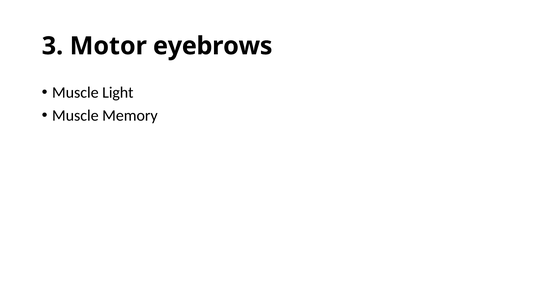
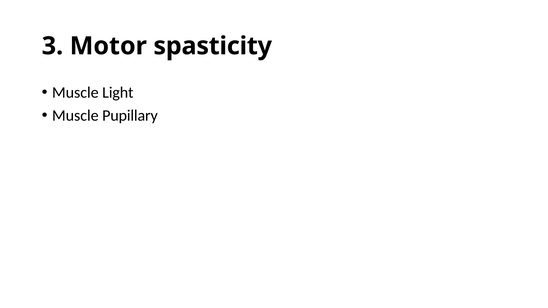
eyebrows: eyebrows -> spasticity
Memory: Memory -> Pupillary
